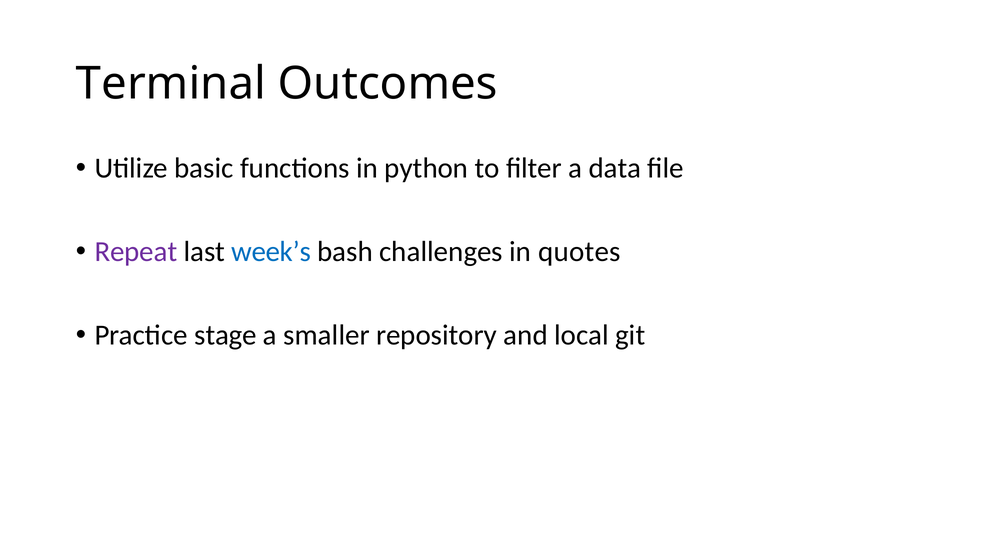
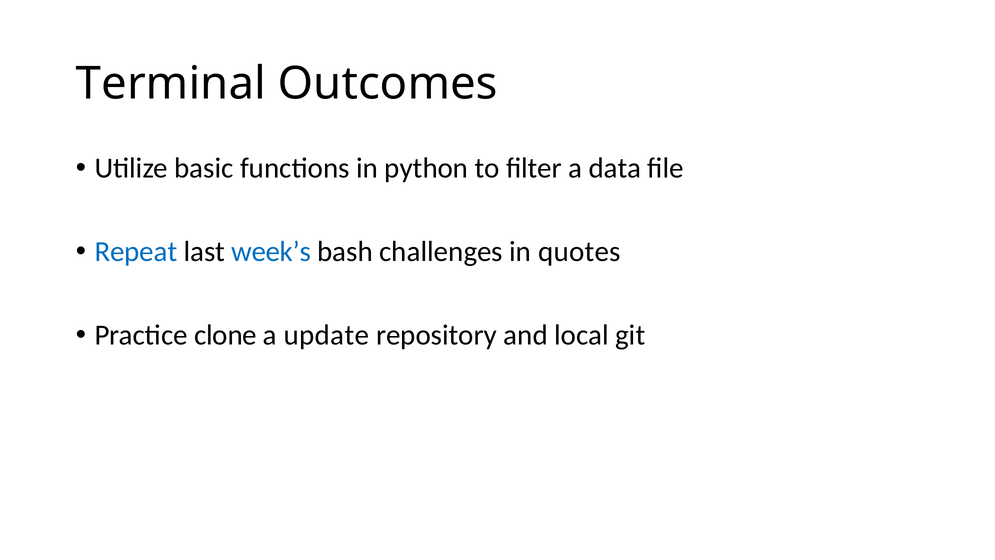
Repeat colour: purple -> blue
stage: stage -> clone
smaller: smaller -> update
